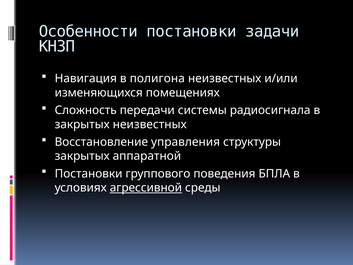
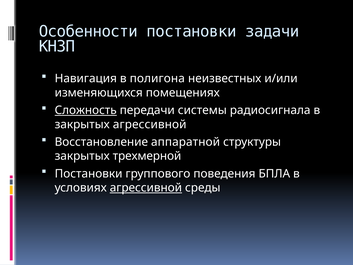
Сложность underline: none -> present
закрытых неизвестных: неизвестных -> агрессивной
управления: управления -> аппаратной
аппаратной: аппаратной -> трехмерной
